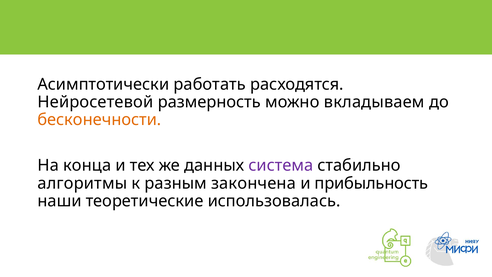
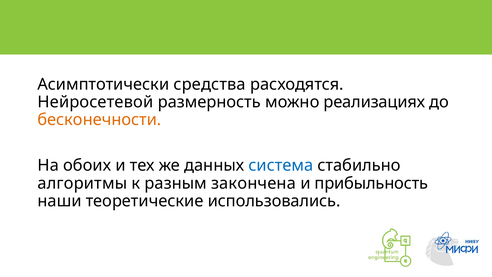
работать: работать -> средства
вкладываем: вкладываем -> реализациях
конца: конца -> обоих
система colour: purple -> blue
использовалась: использовалась -> использовались
